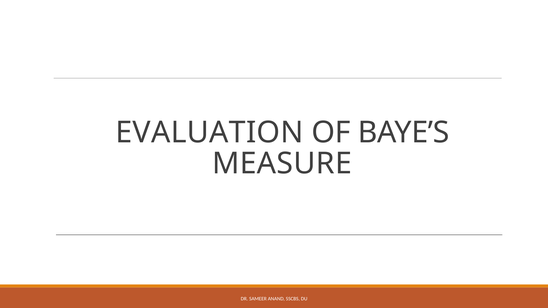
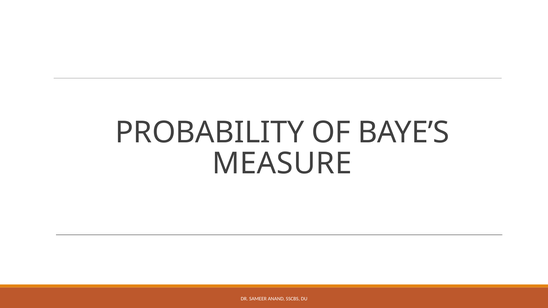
EVALUATION: EVALUATION -> PROBABILITY
